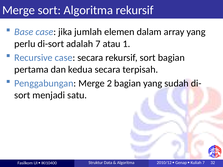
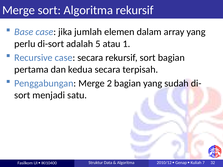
adalah 7: 7 -> 5
